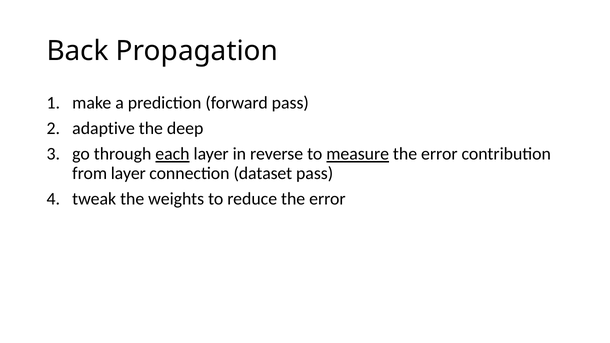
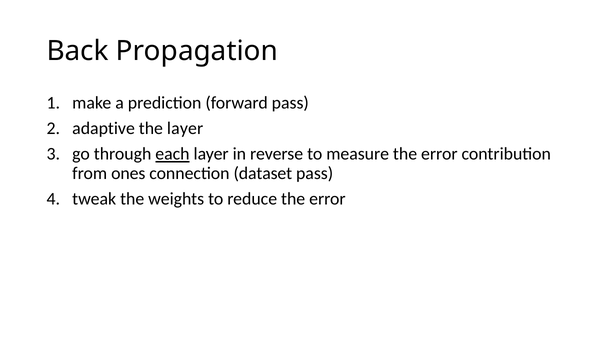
the deep: deep -> layer
measure underline: present -> none
from layer: layer -> ones
